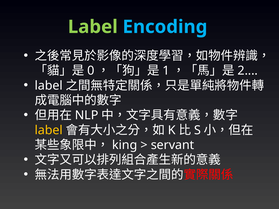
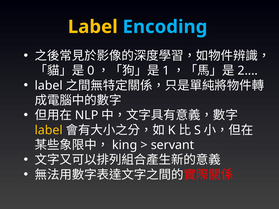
Label at (93, 27) colour: light green -> yellow
